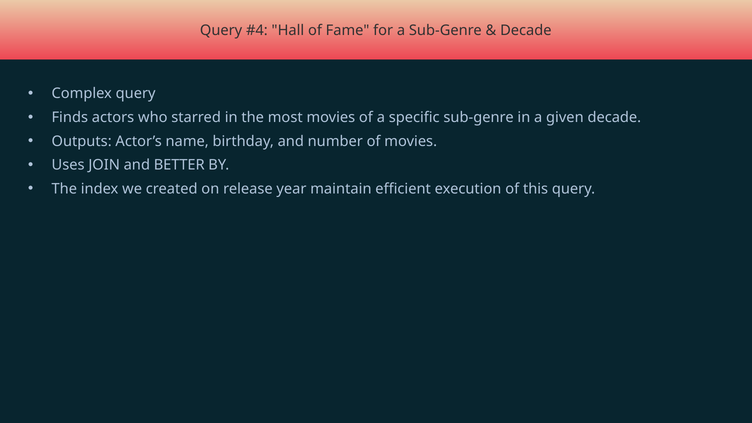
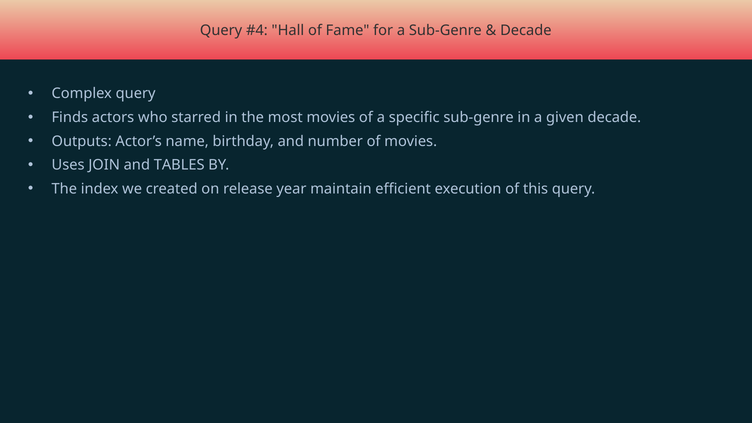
BETTER: BETTER -> TABLES
